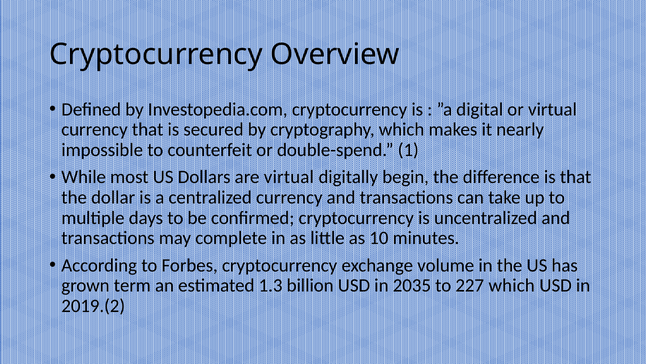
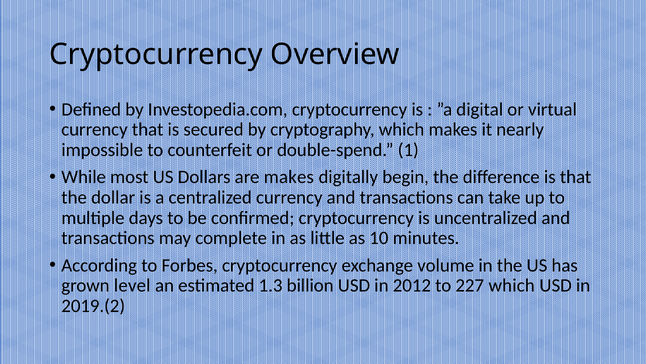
are virtual: virtual -> makes
term: term -> level
2035: 2035 -> 2012
